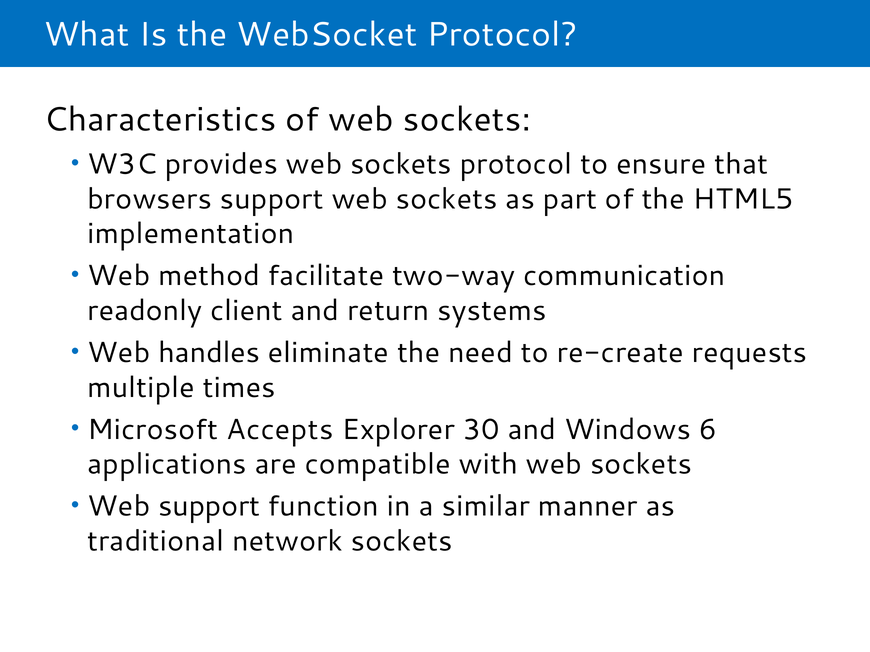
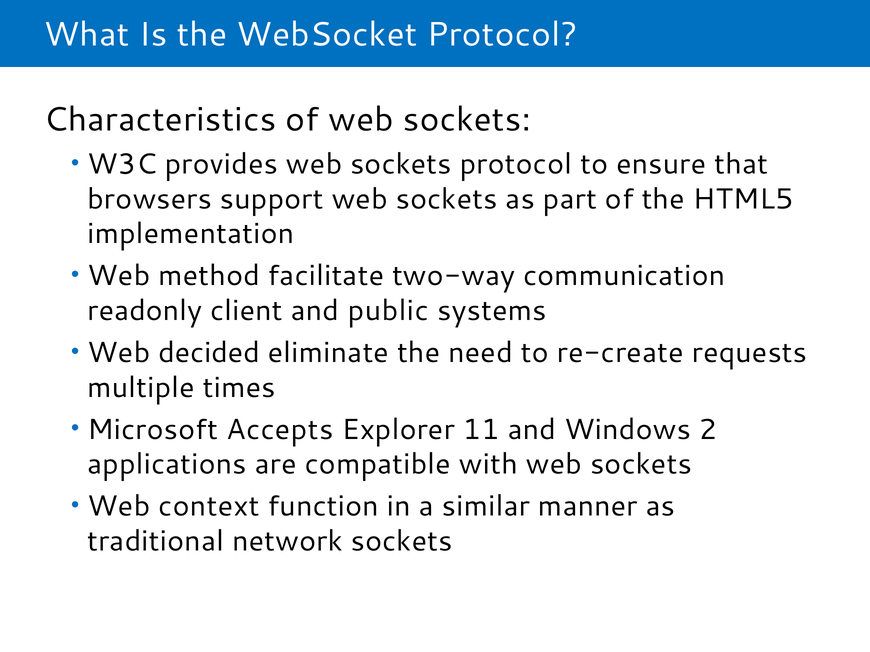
return: return -> public
handles: handles -> decided
30: 30 -> 11
6: 6 -> 2
Web support: support -> context
